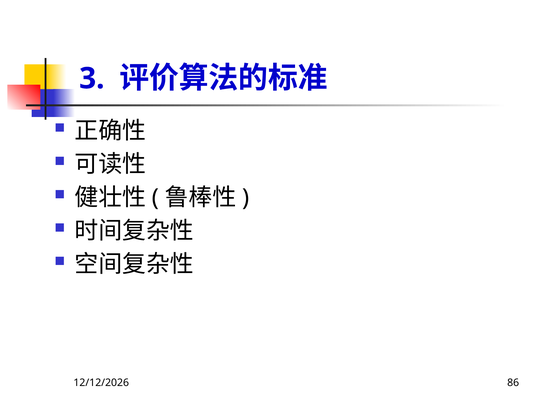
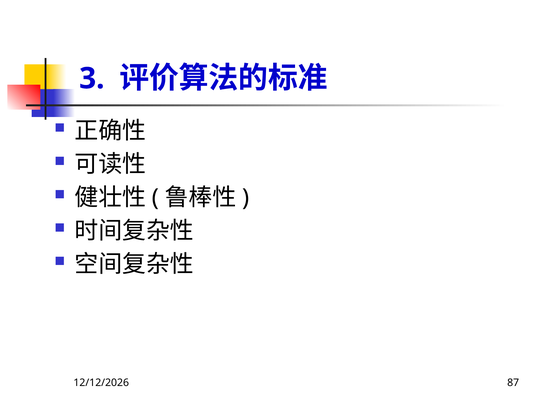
86: 86 -> 87
